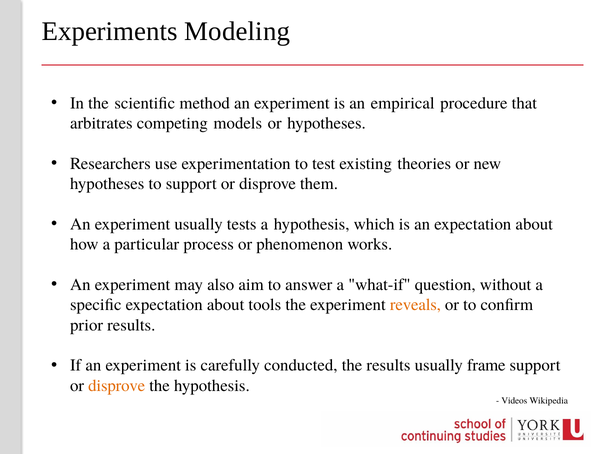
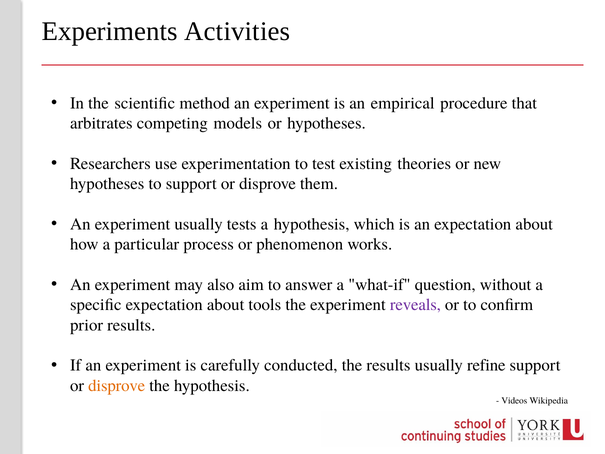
Modeling: Modeling -> Activities
reveals colour: orange -> purple
frame: frame -> refine
